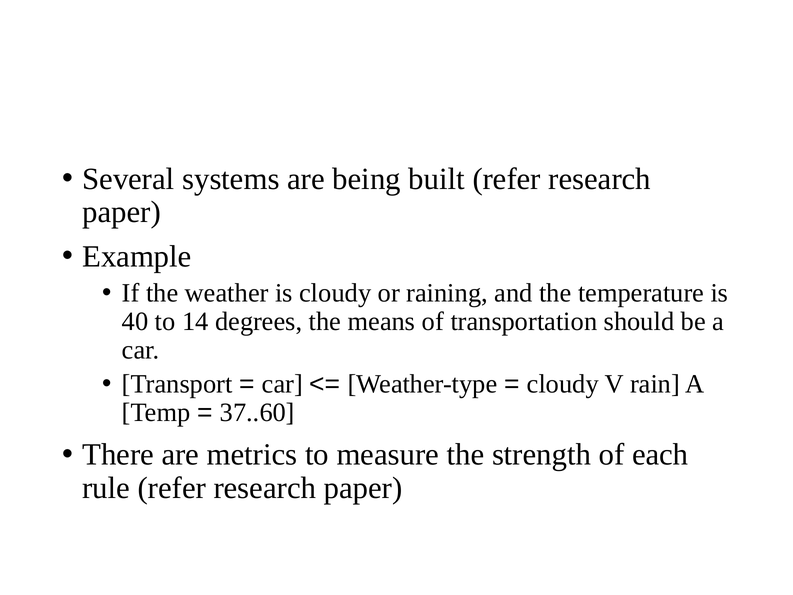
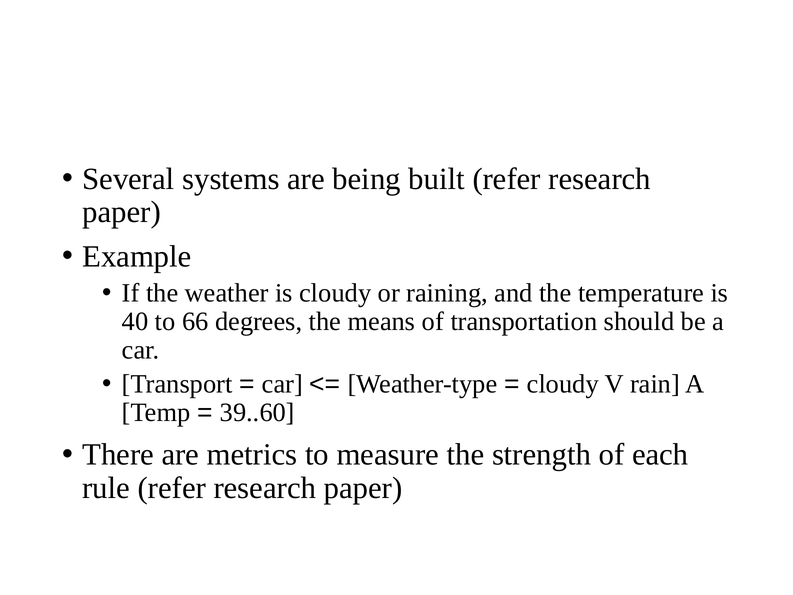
14: 14 -> 66
37..60: 37..60 -> 39..60
